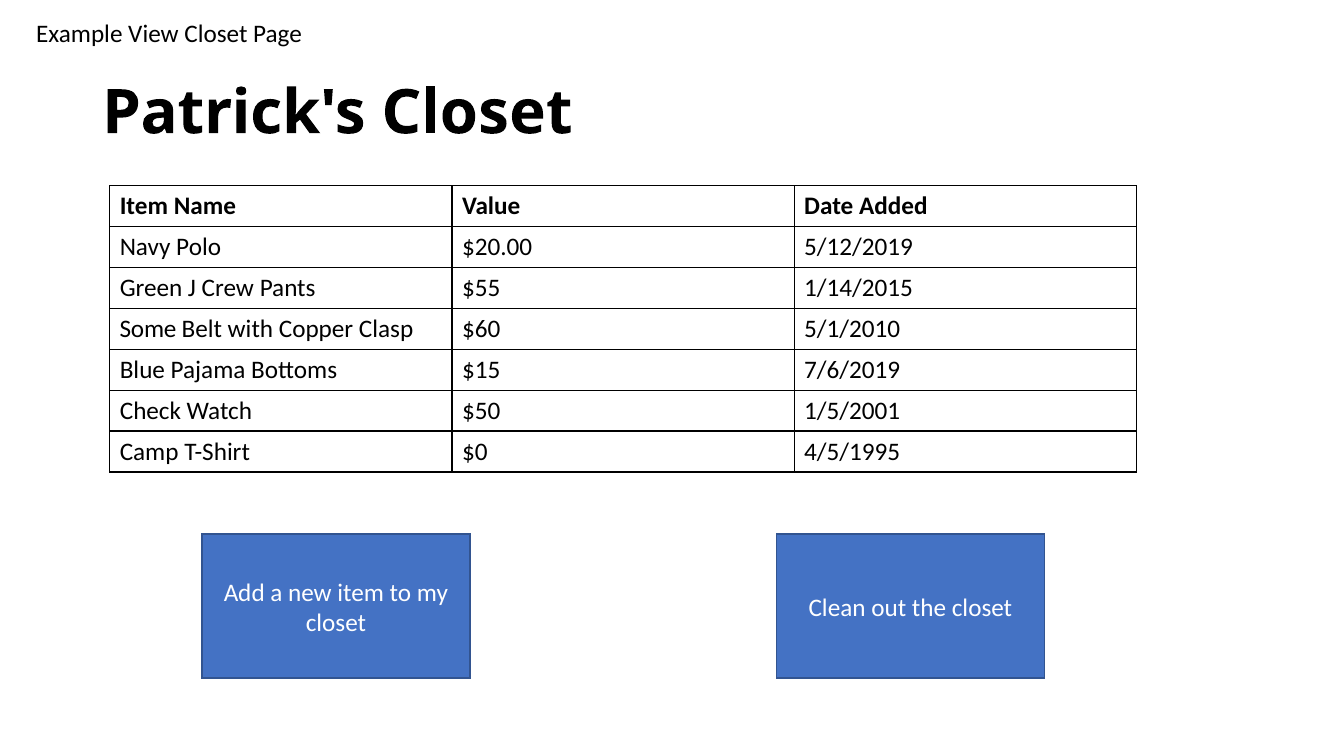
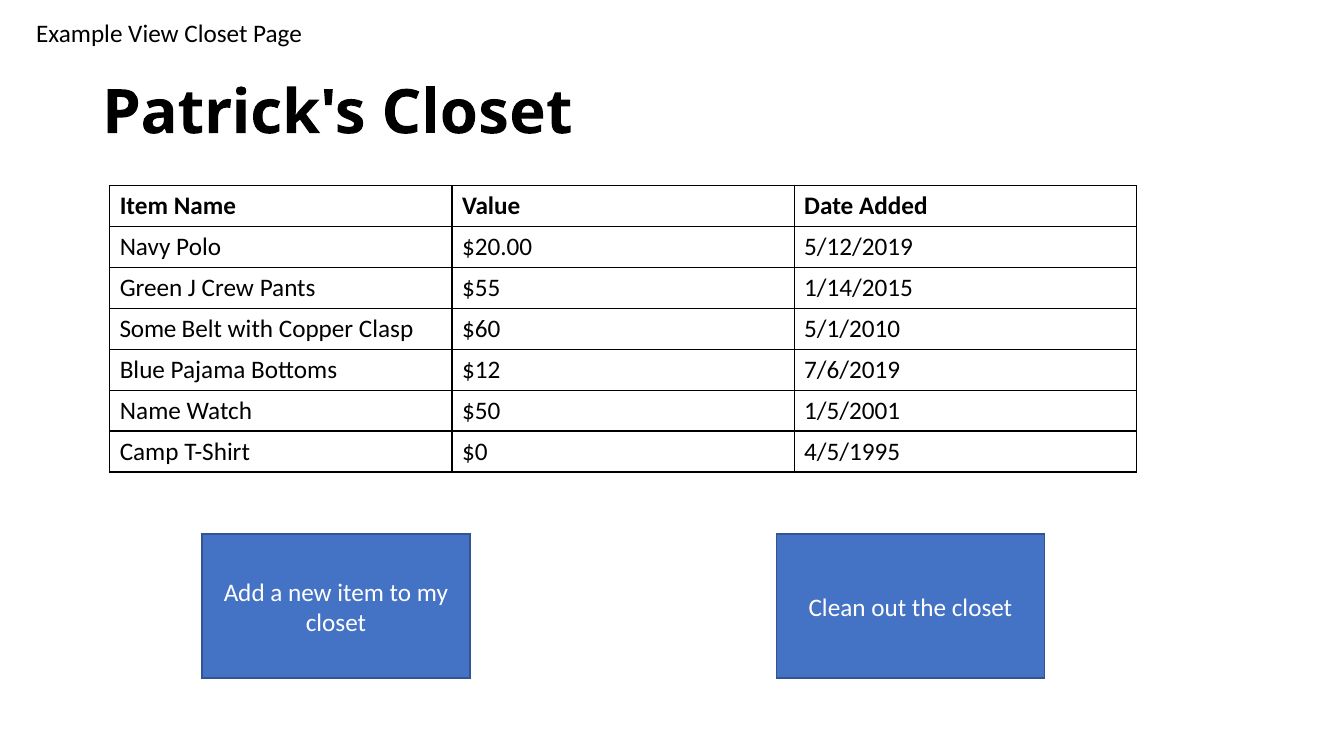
$15: $15 -> $12
Check at (150, 411): Check -> Name
